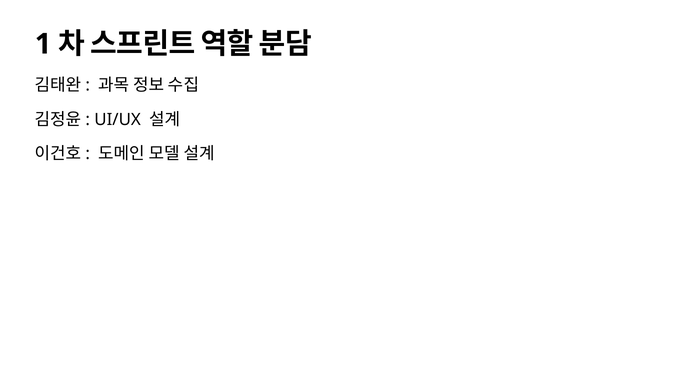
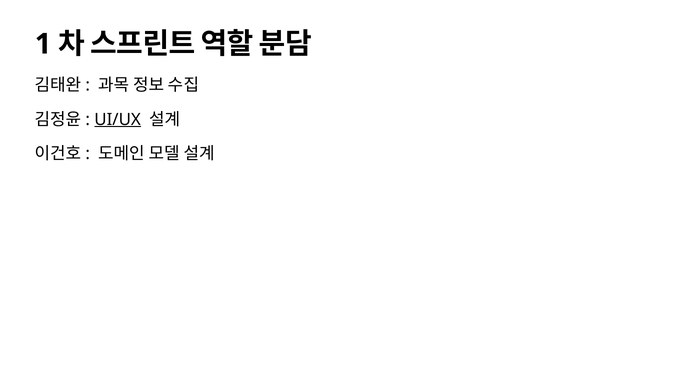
UI/UX underline: none -> present
